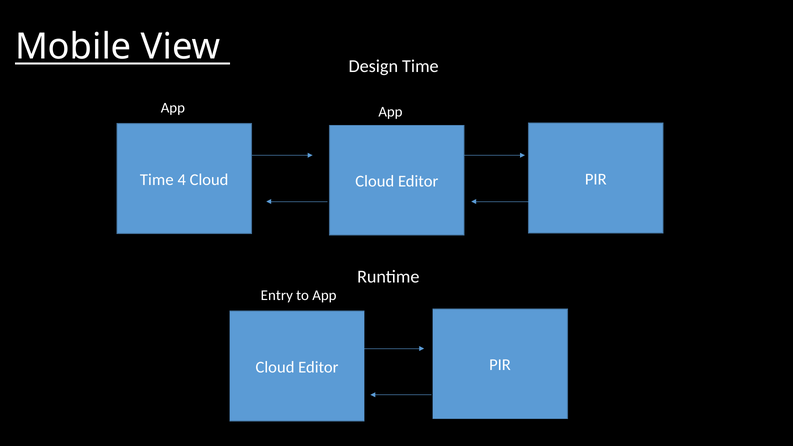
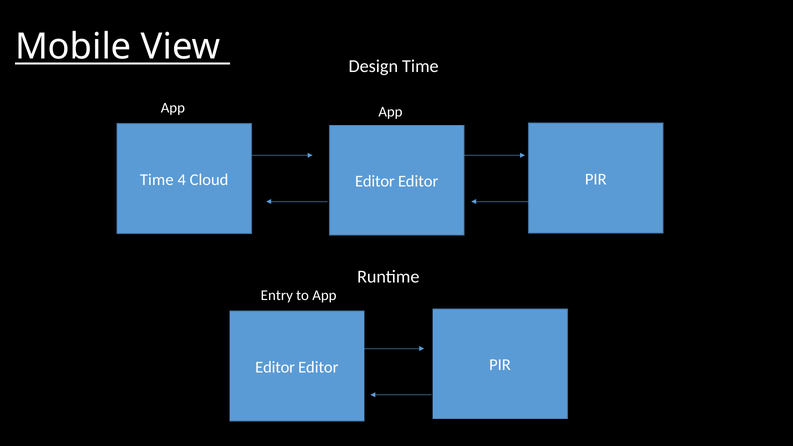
Cloud at (375, 181): Cloud -> Editor
Cloud at (275, 367): Cloud -> Editor
